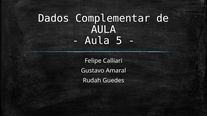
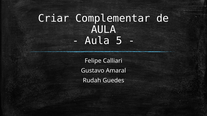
Dados: Dados -> Criar
